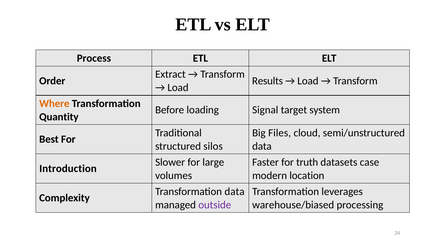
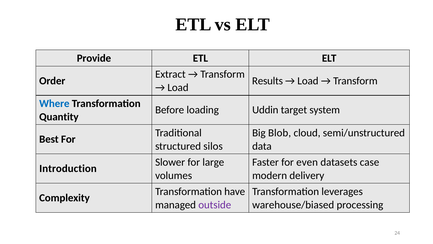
Process: Process -> Provide
Where colour: orange -> blue
Signal: Signal -> Uddin
Files: Files -> Blob
truth: truth -> even
location: location -> delivery
Transformation data: data -> have
